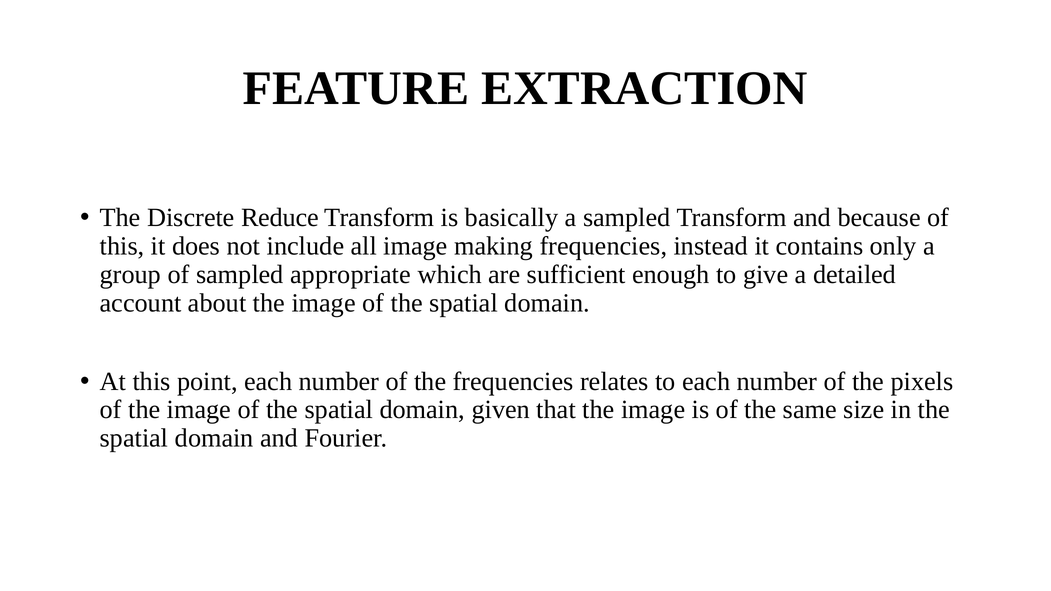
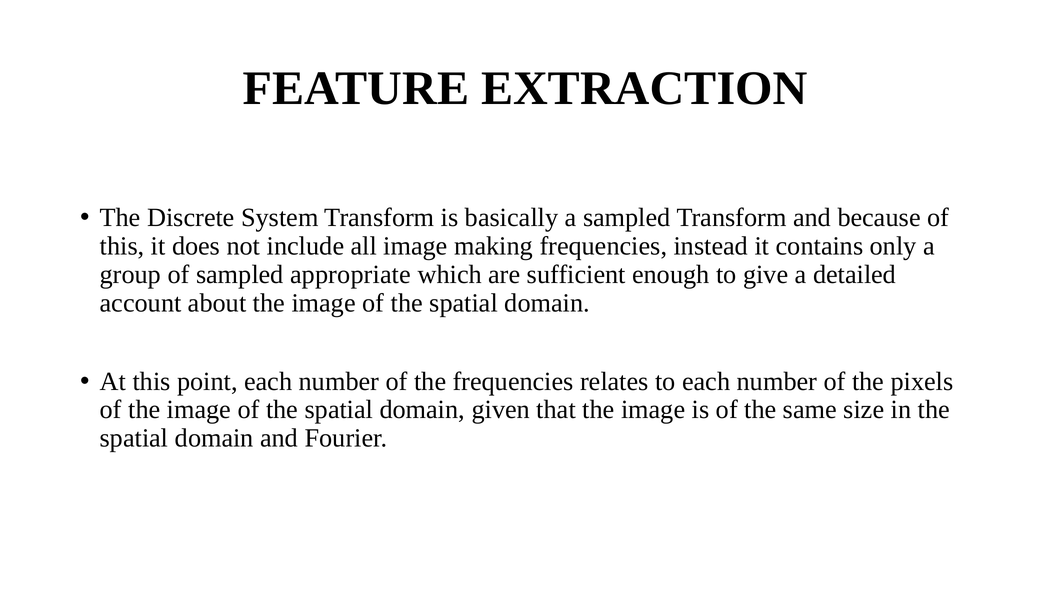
Reduce: Reduce -> System
